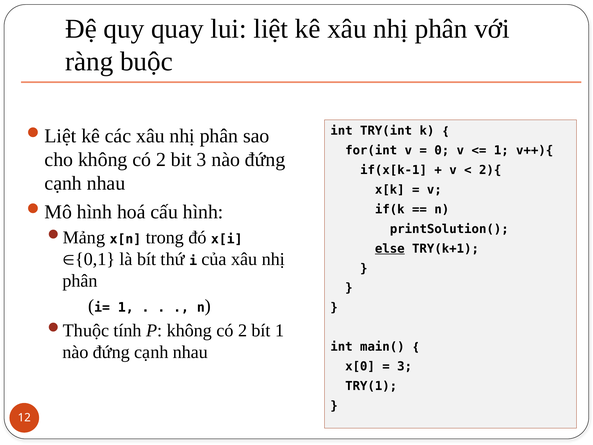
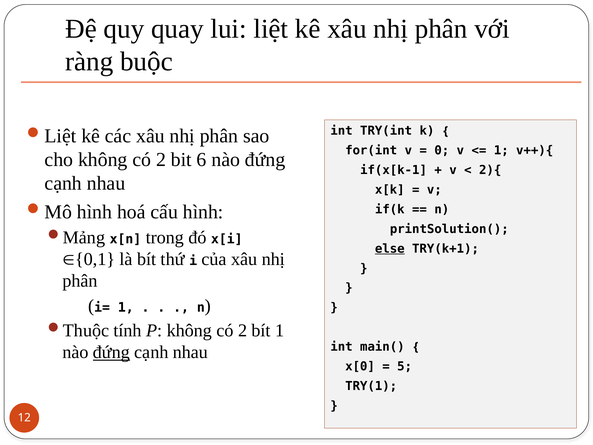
bit 3: 3 -> 6
đứng at (111, 352) underline: none -> present
3 at (405, 366): 3 -> 5
